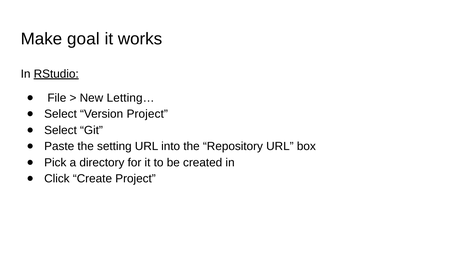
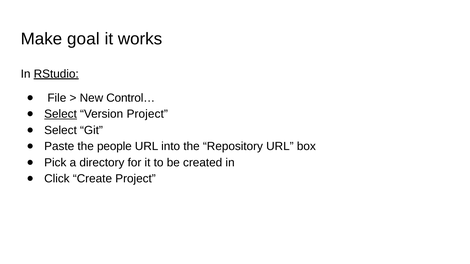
Letting…: Letting… -> Control…
Select at (61, 114) underline: none -> present
setting: setting -> people
